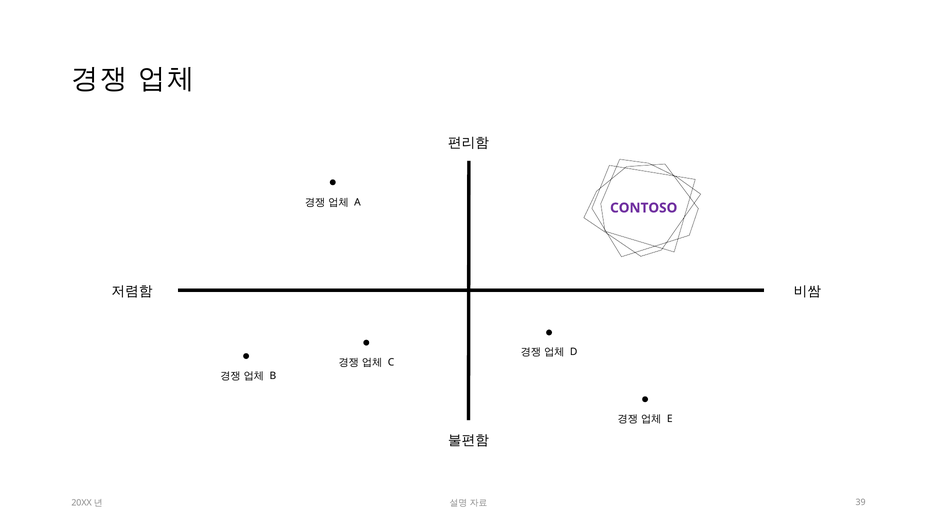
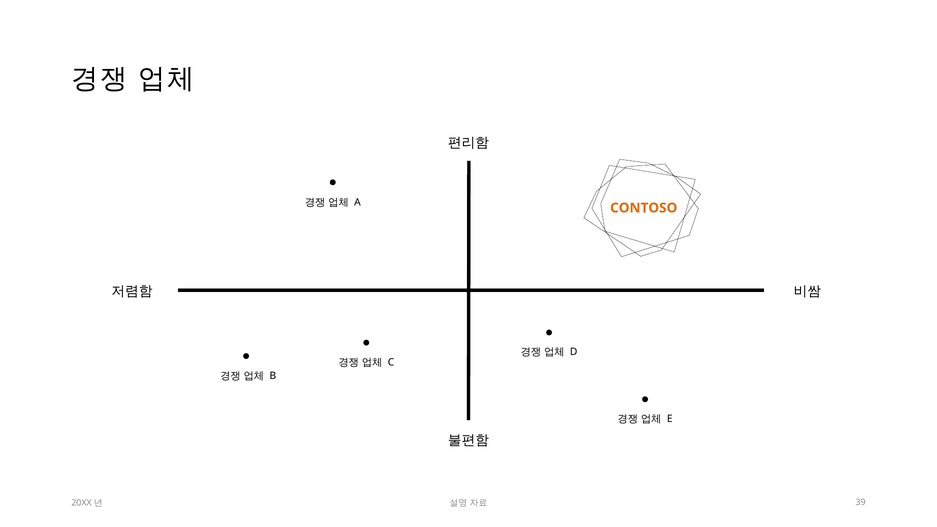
CONTOSO colour: purple -> orange
